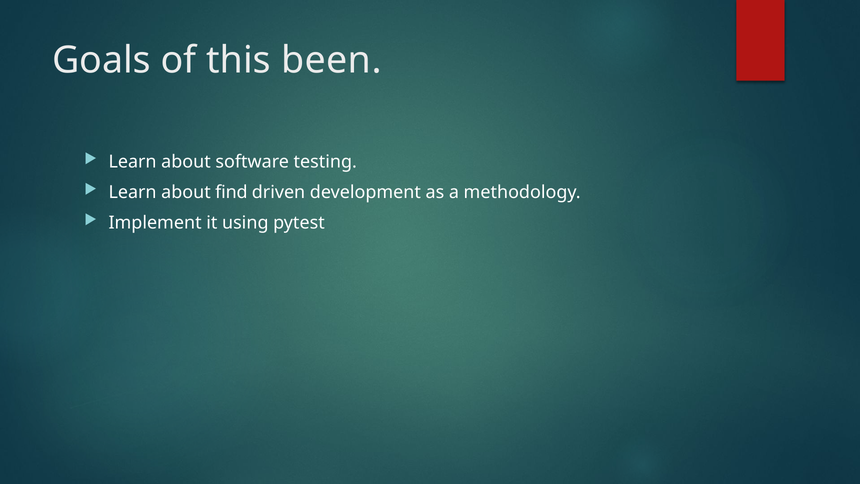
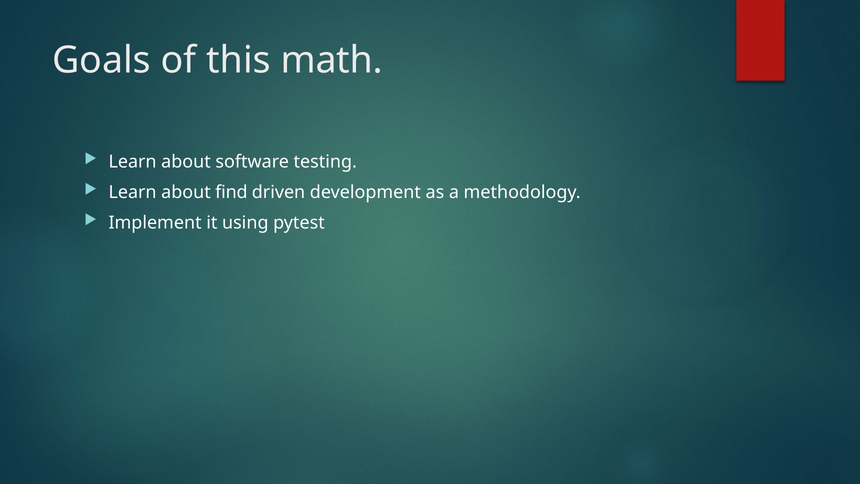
been: been -> math
